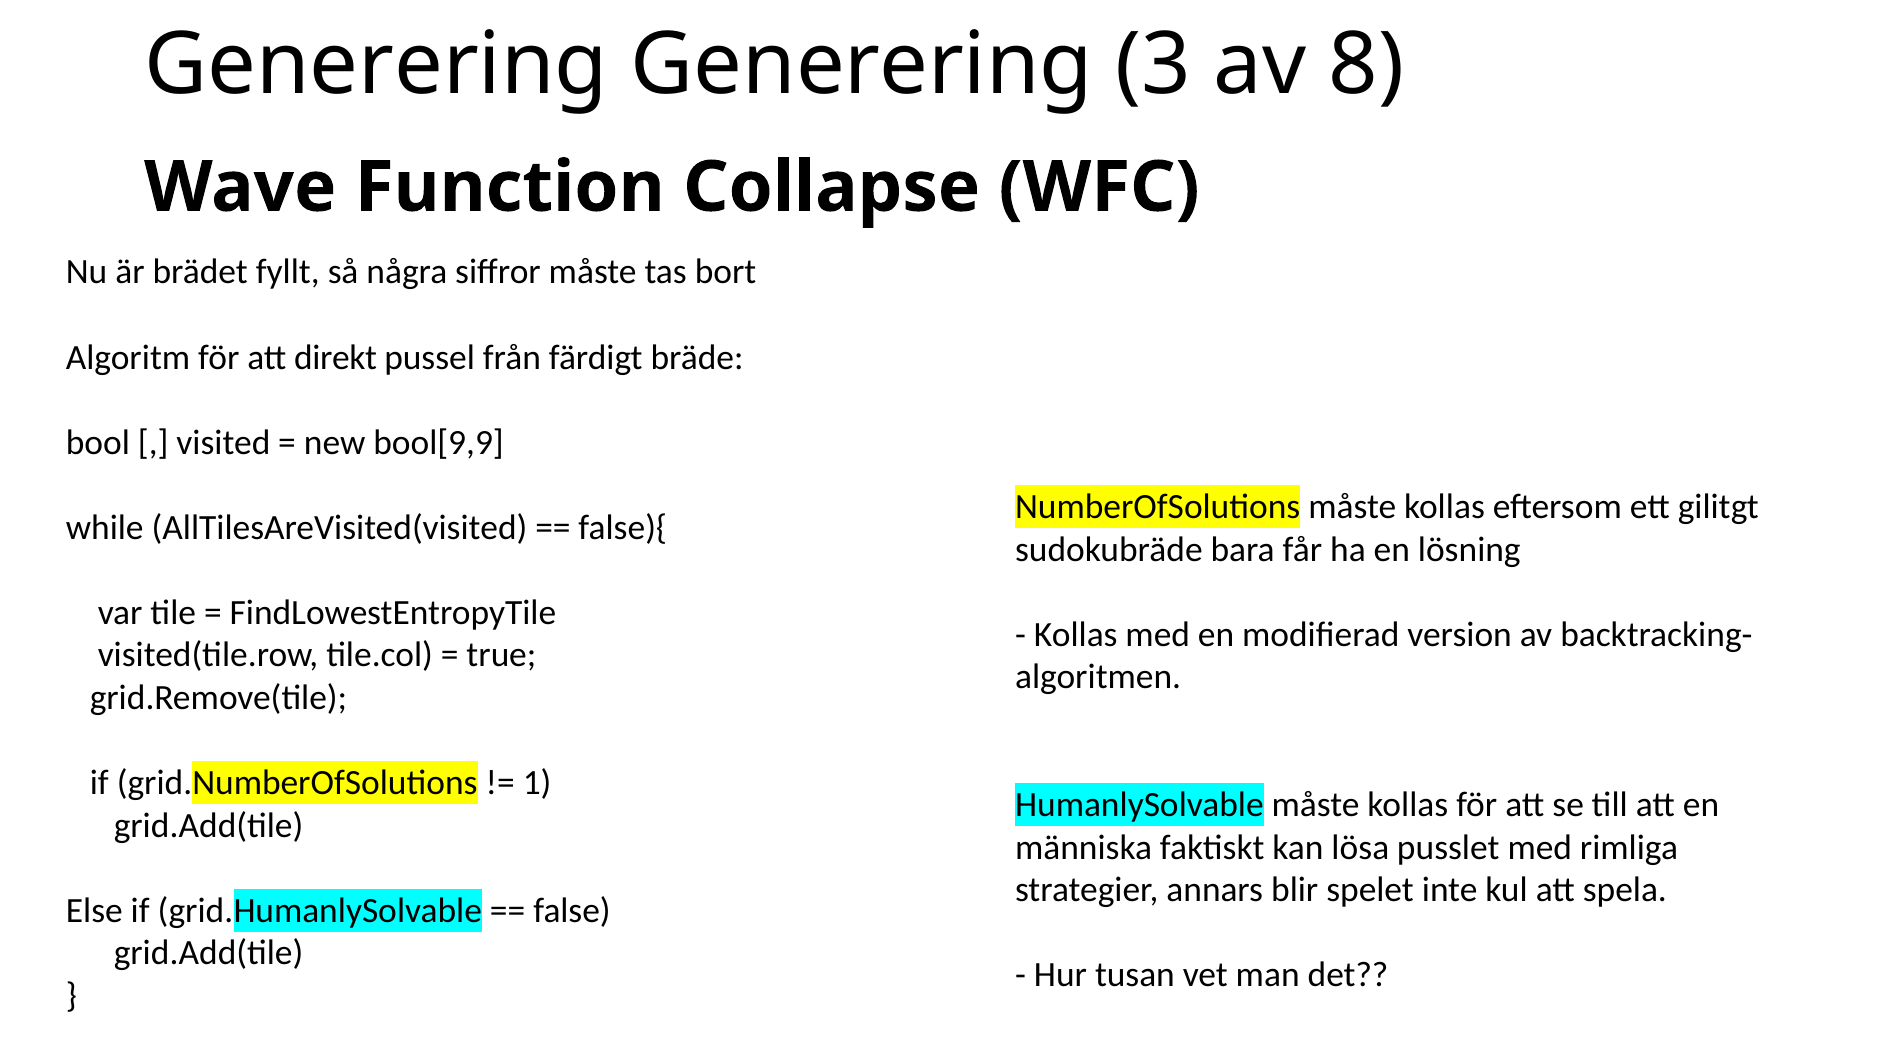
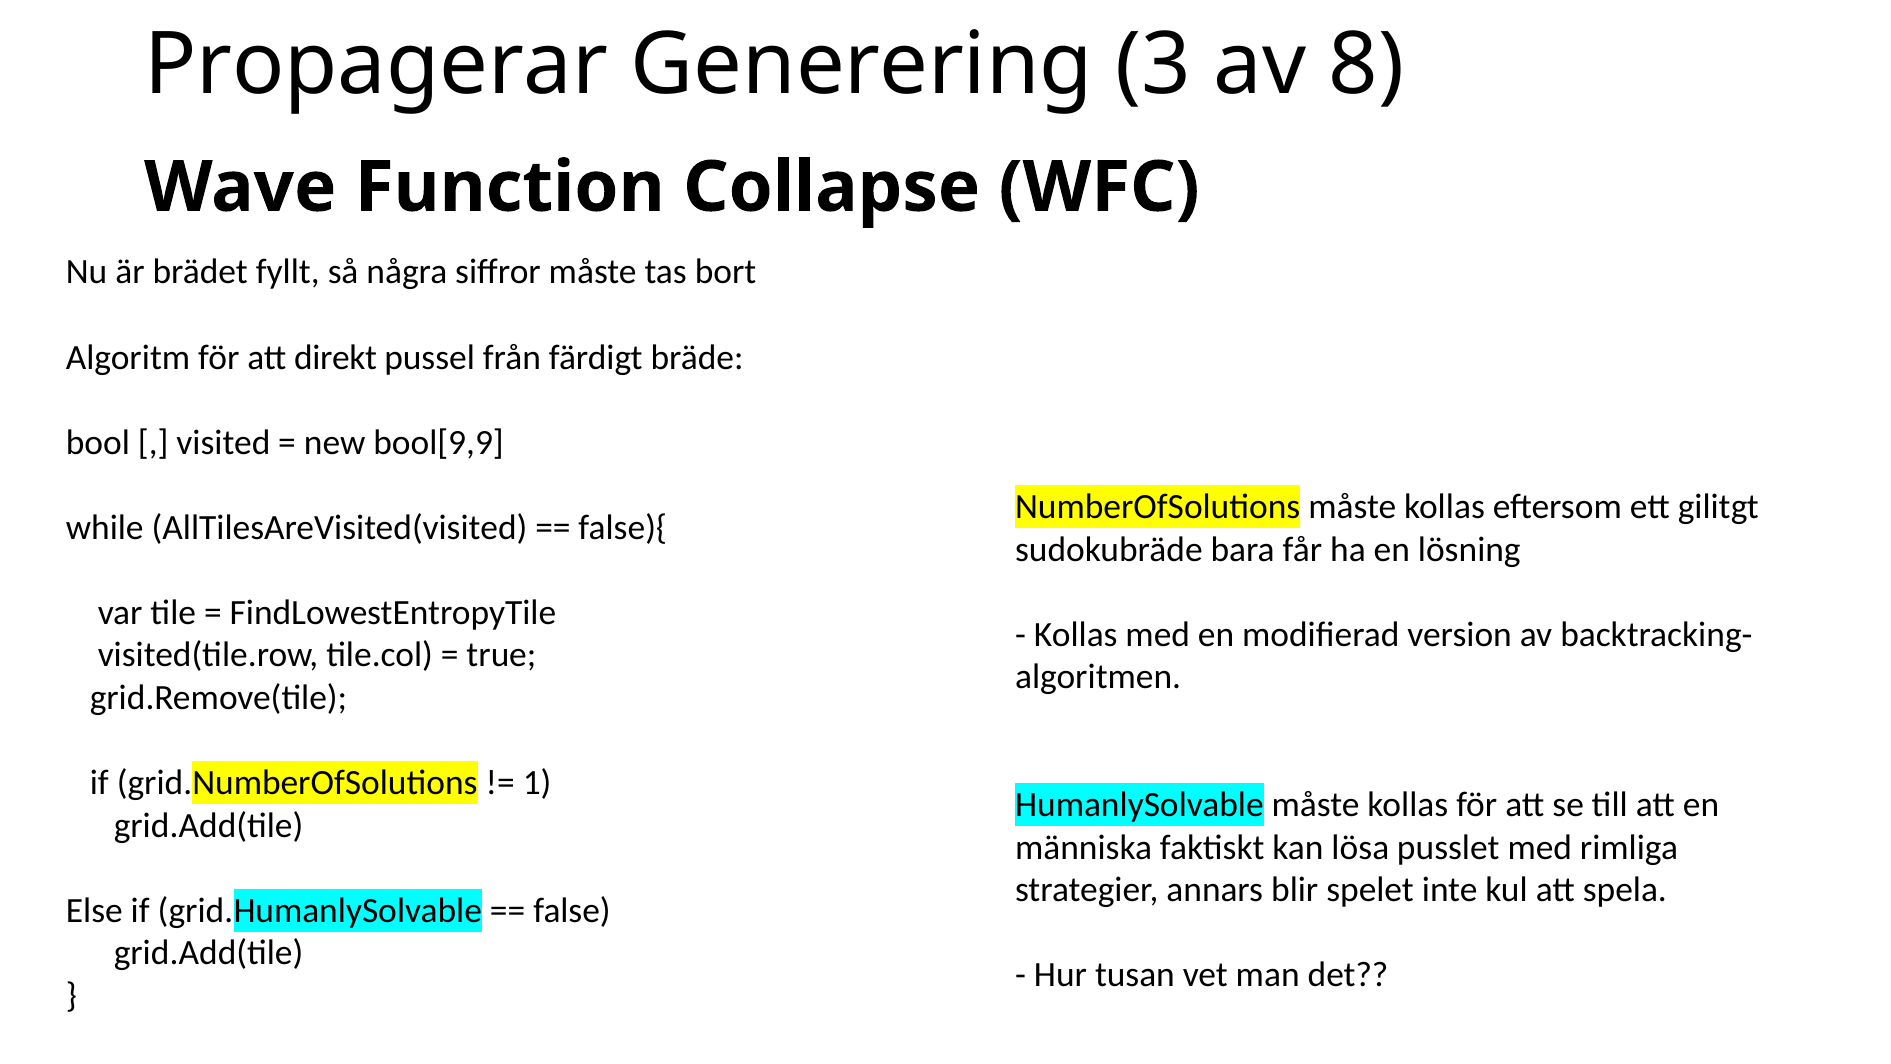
Generering at (376, 64): Generering -> Propagerar
